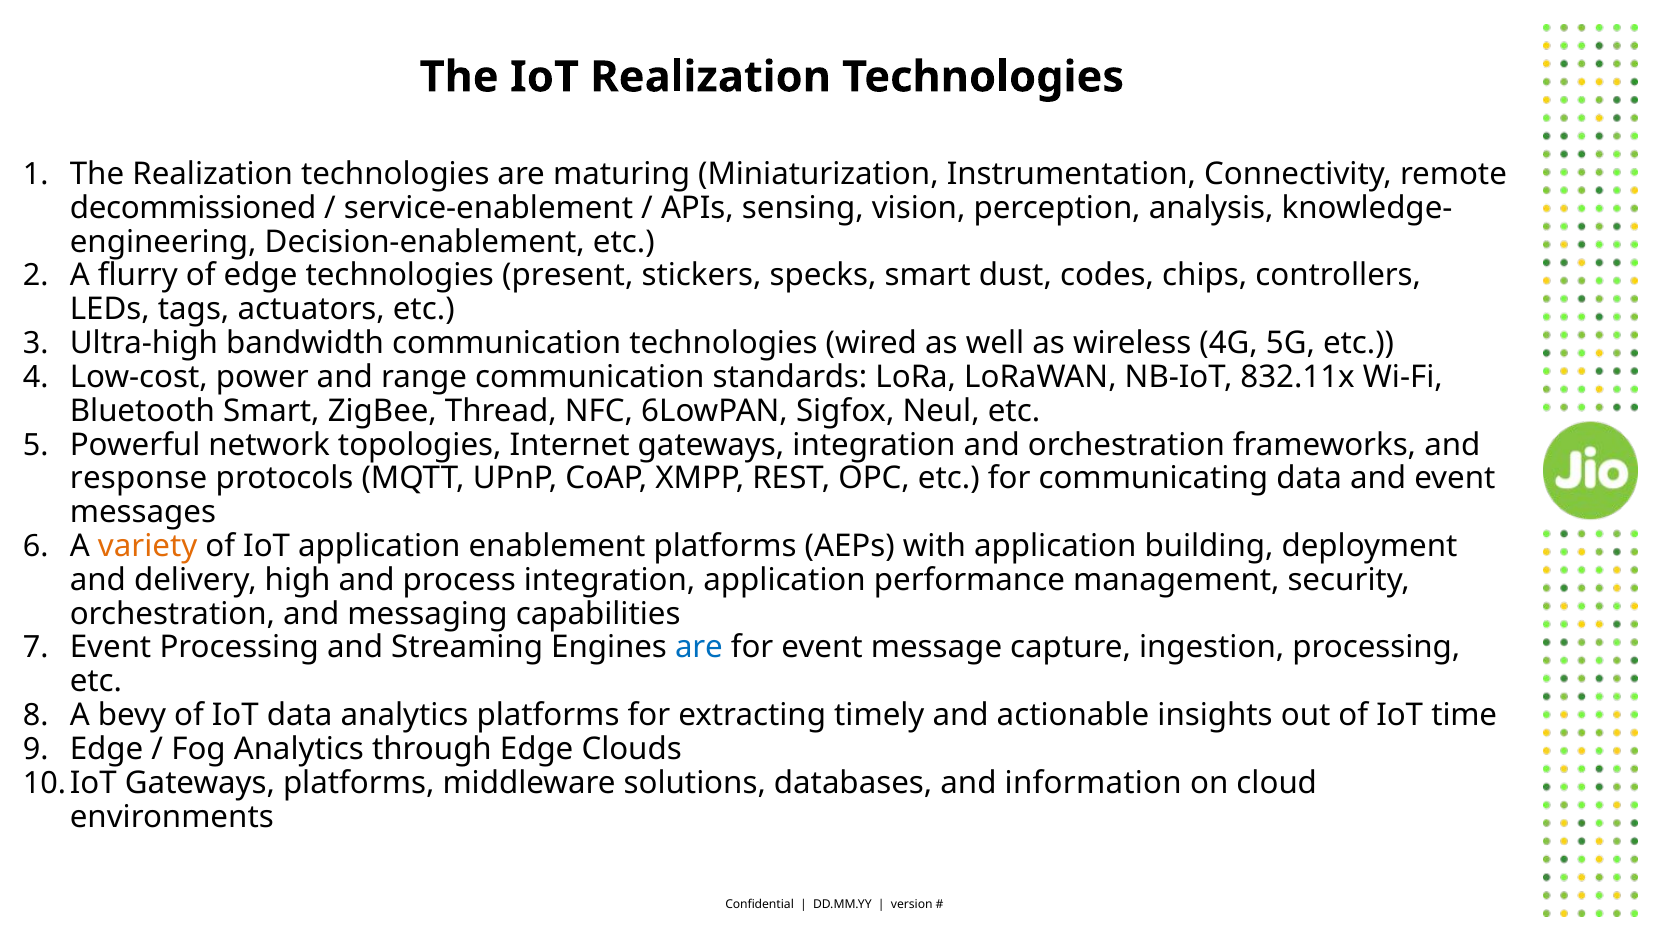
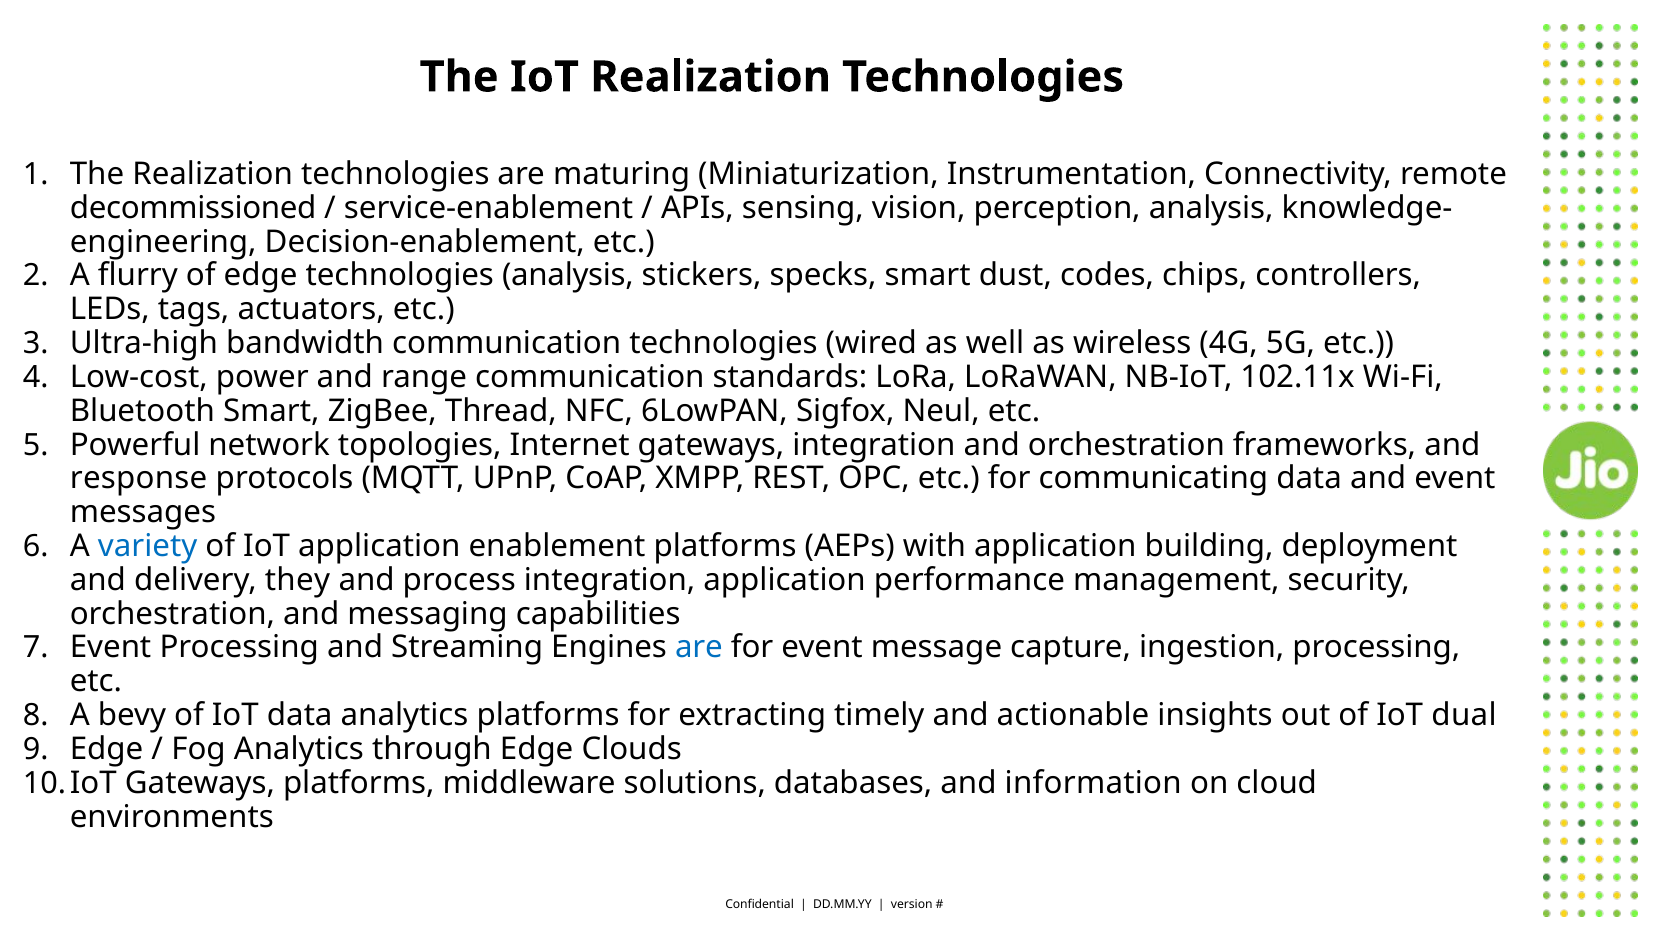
technologies present: present -> analysis
832.11x: 832.11x -> 102.11x
variety colour: orange -> blue
high: high -> they
time: time -> dual
